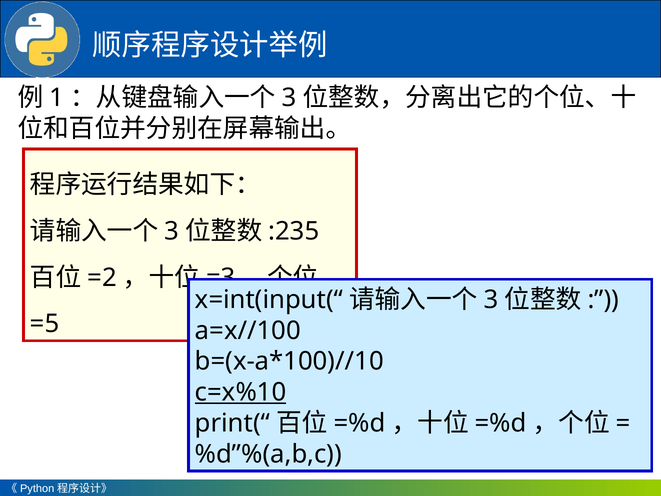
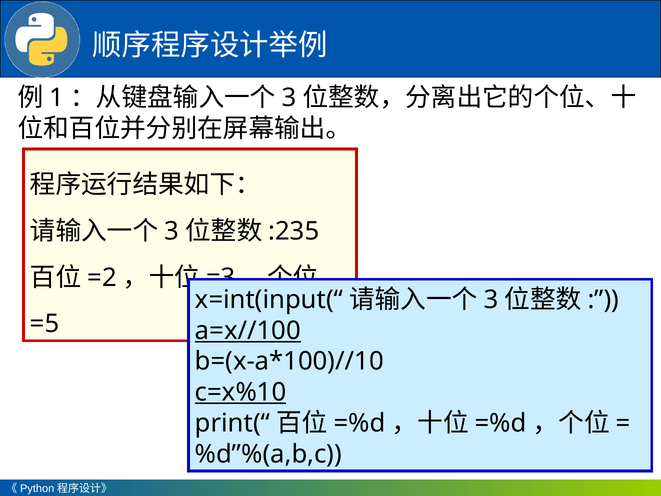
a=x//100 underline: none -> present
